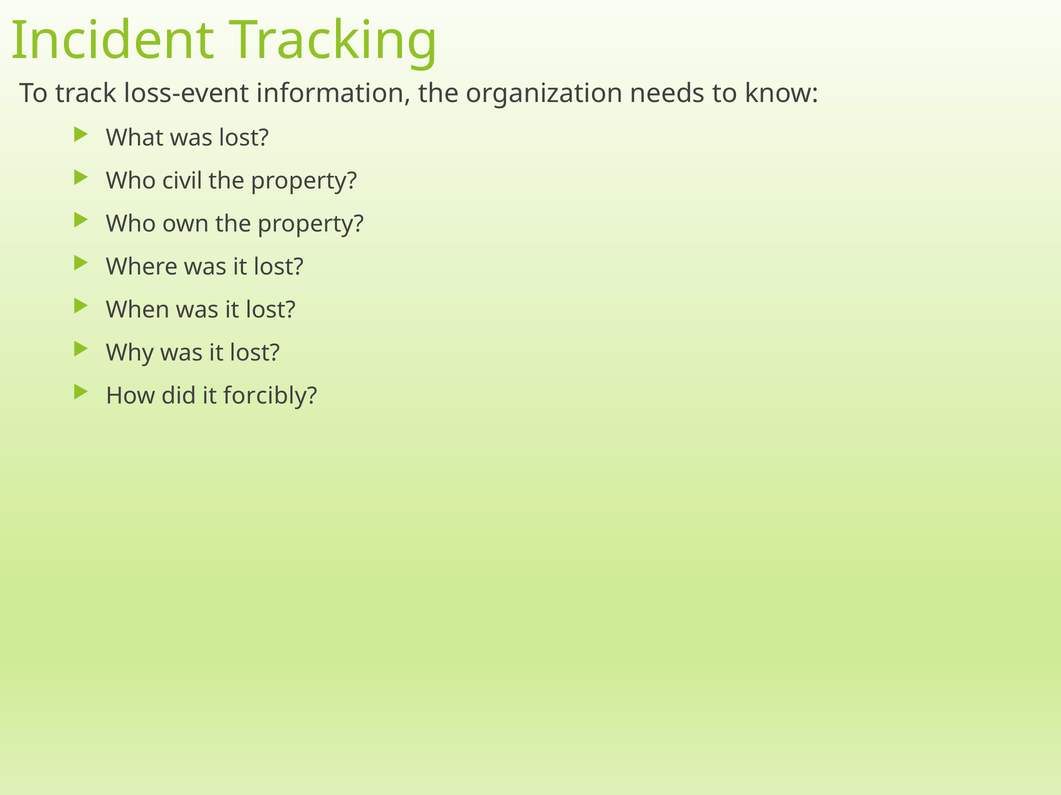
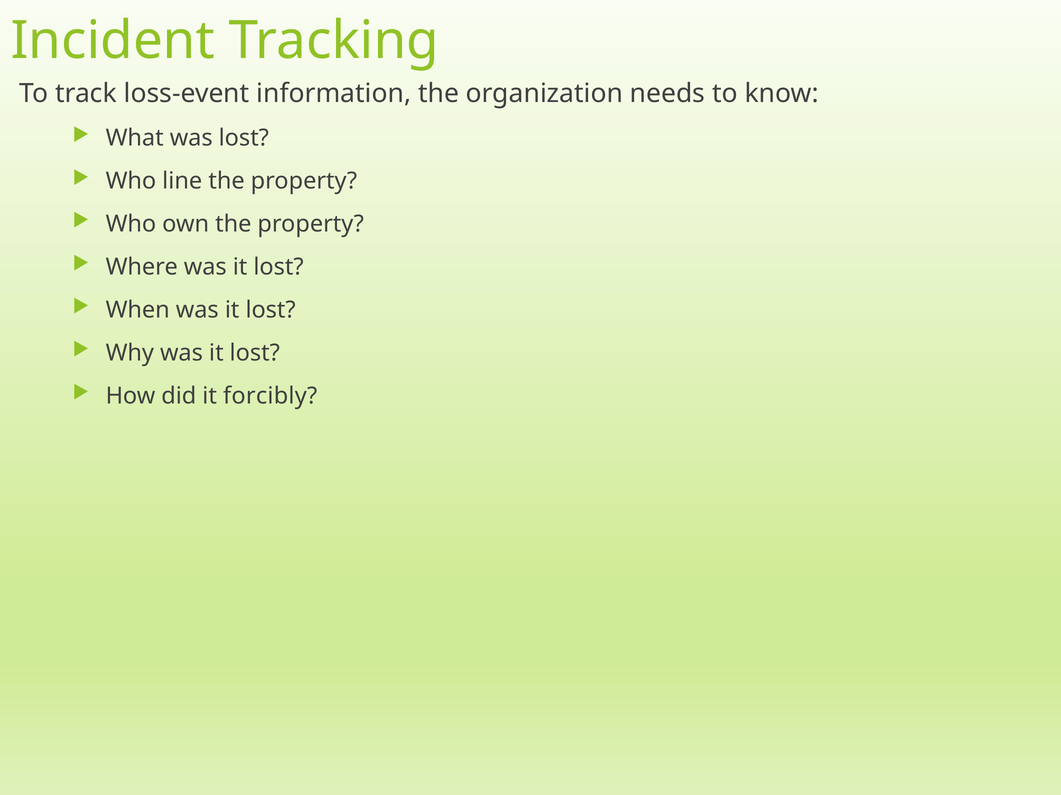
civil: civil -> line
